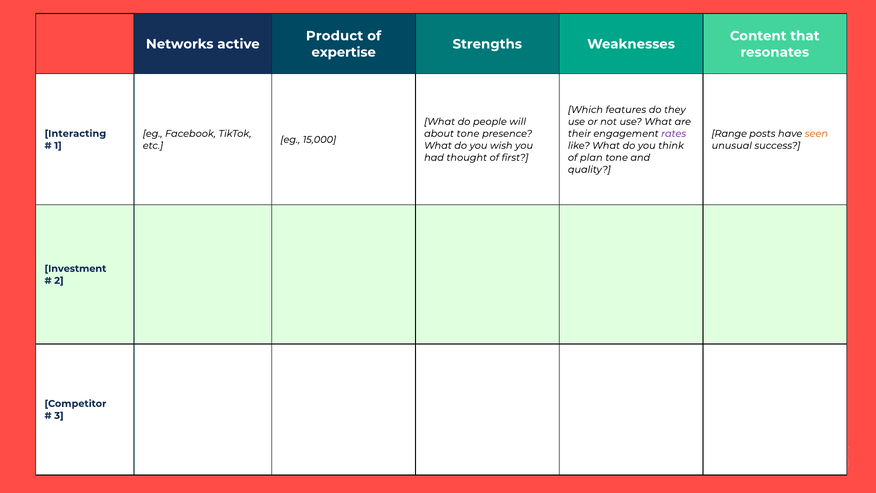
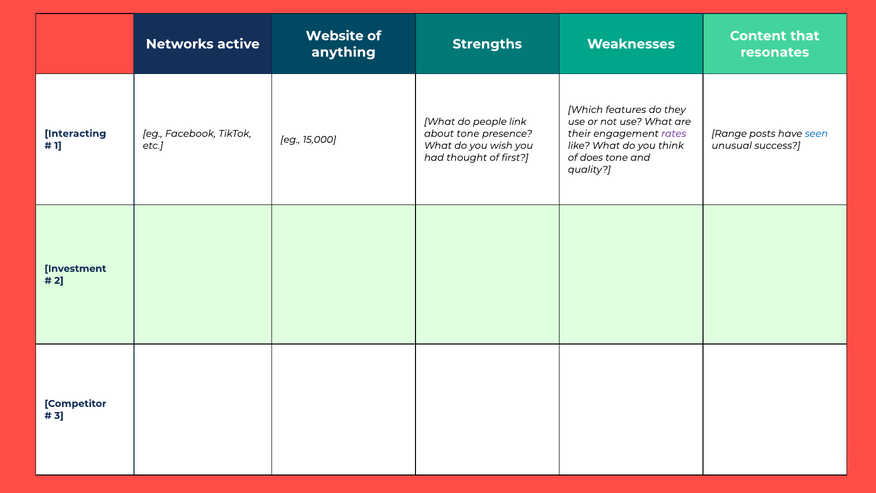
Product: Product -> Website
expertise: expertise -> anything
will: will -> link
seen colour: orange -> blue
plan: plan -> does
